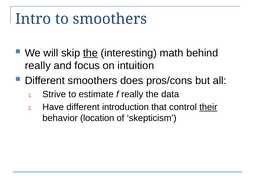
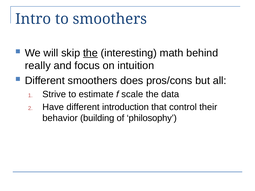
f really: really -> scale
their underline: present -> none
location: location -> building
skepticism: skepticism -> philosophy
